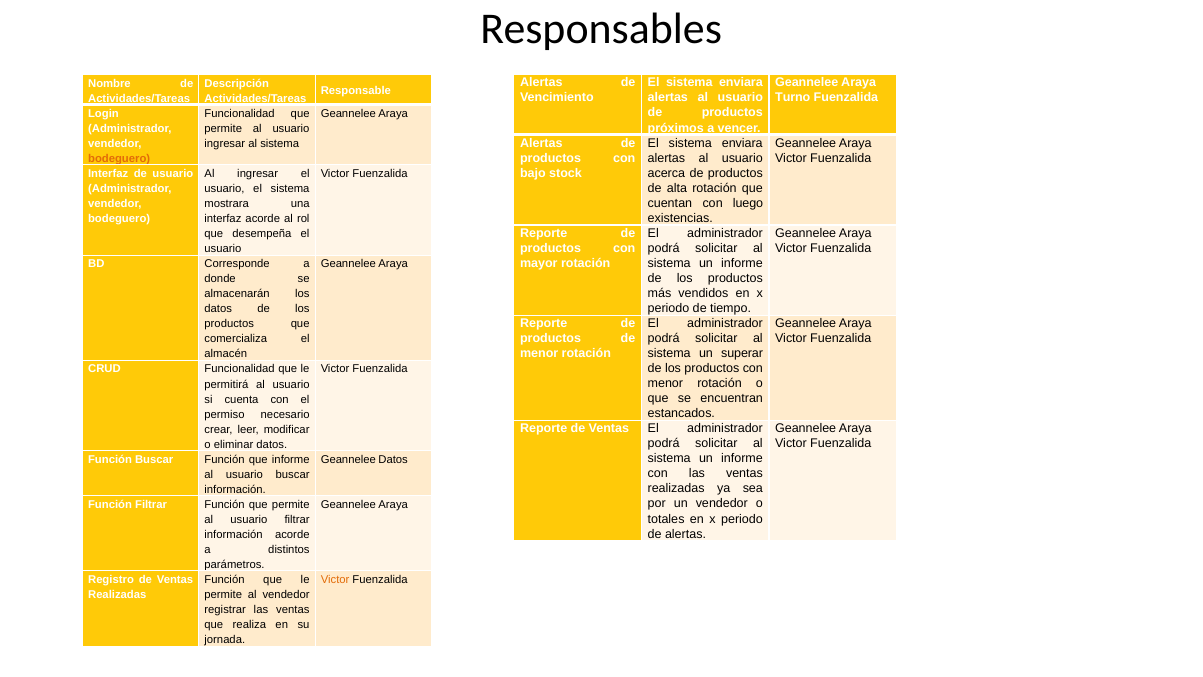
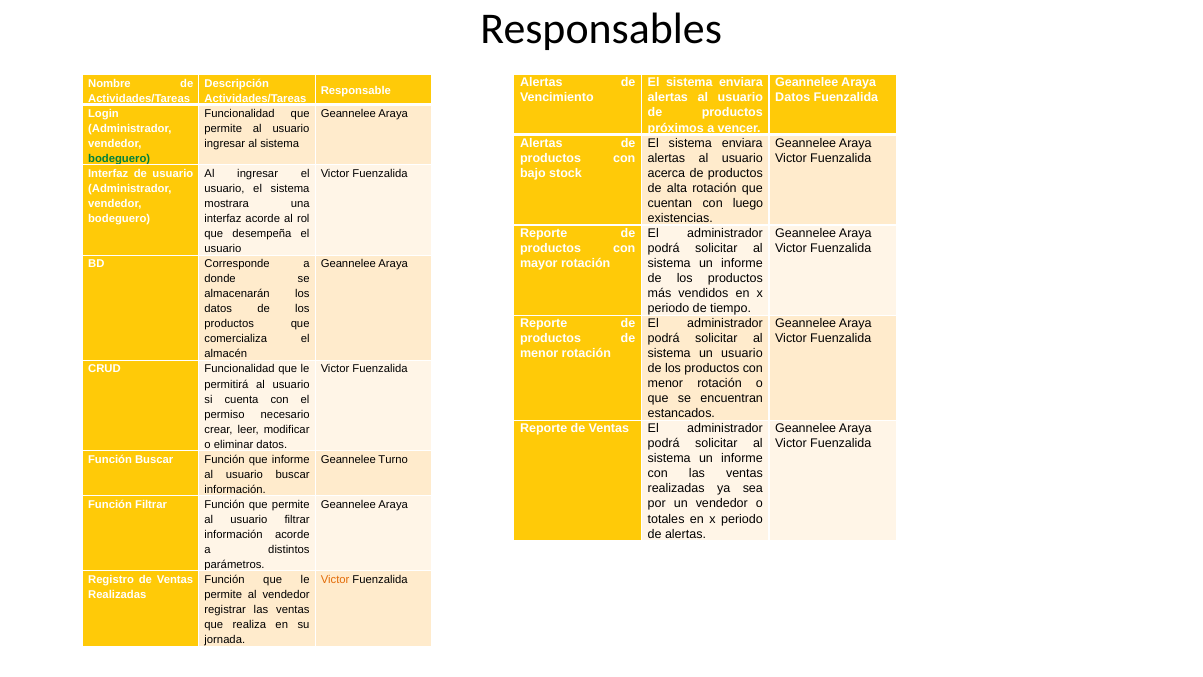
Turno at (793, 98): Turno -> Datos
bodeguero at (119, 159) colour: orange -> green
un superar: superar -> usuario
Geannelee Datos: Datos -> Turno
